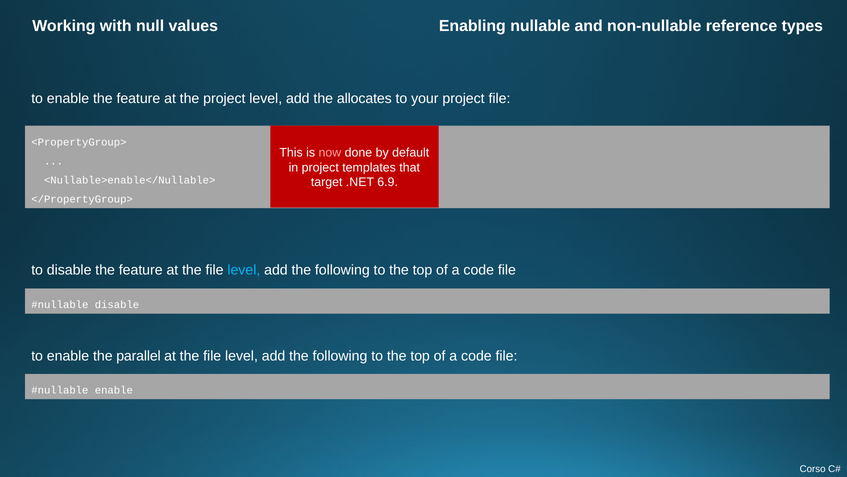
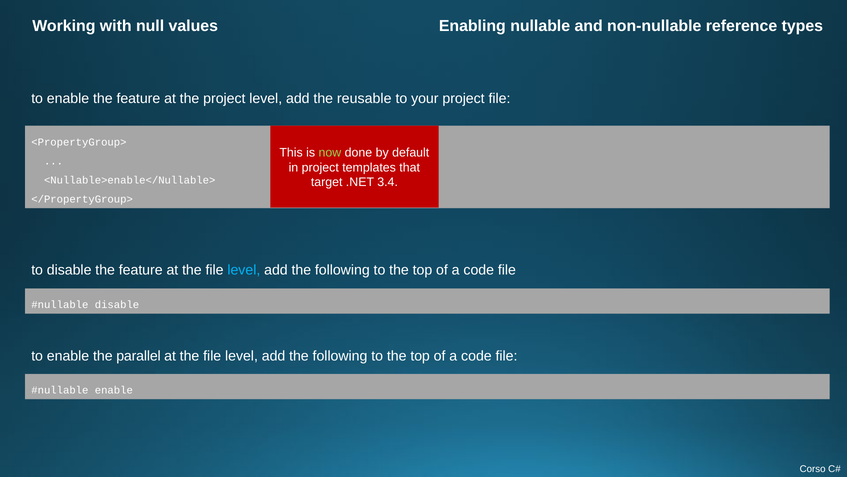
allocates: allocates -> reusable
now colour: pink -> light green
6.9: 6.9 -> 3.4
